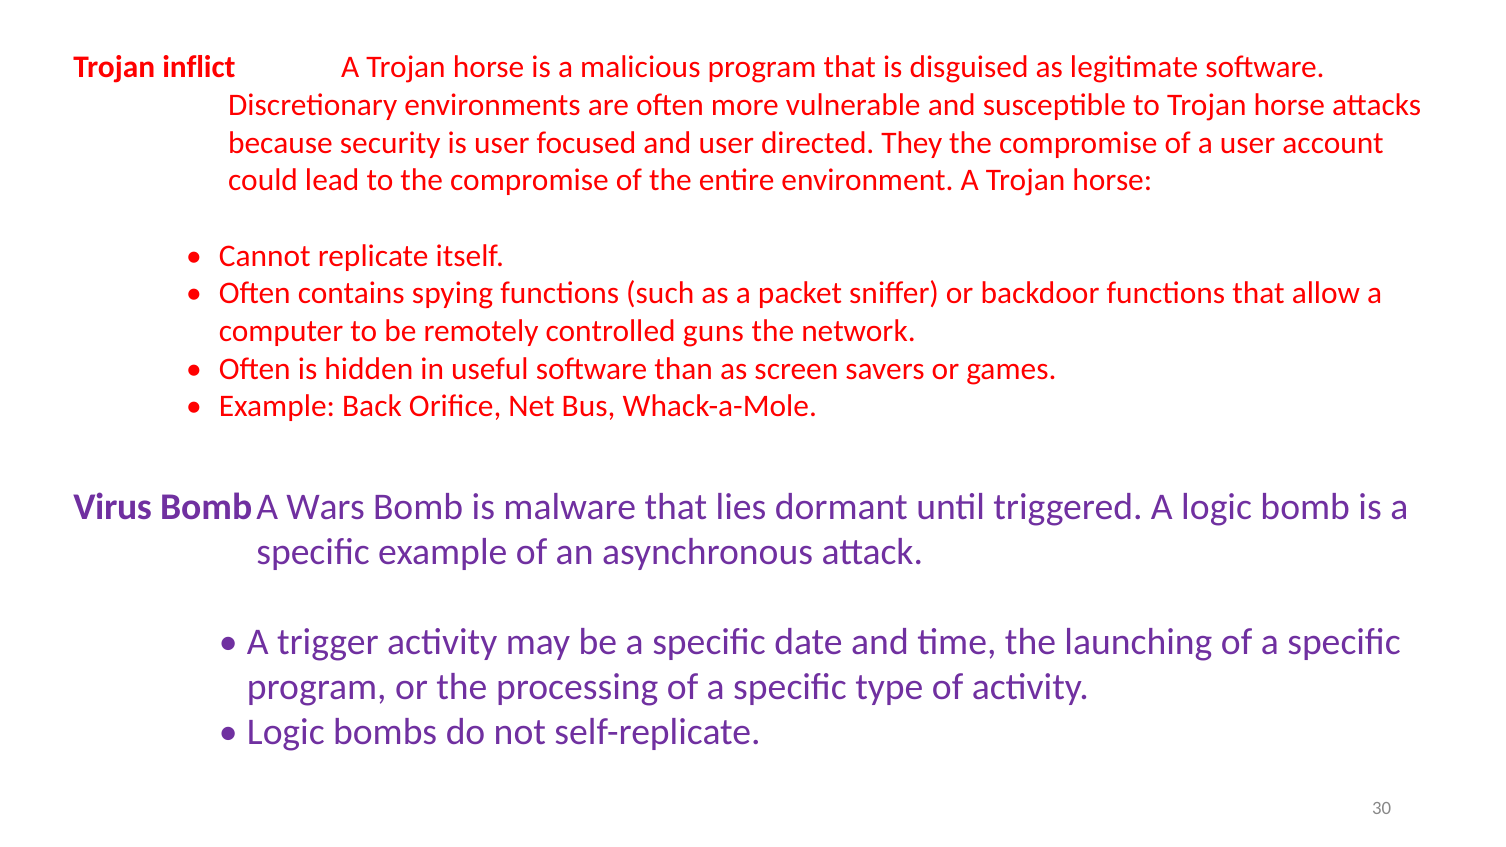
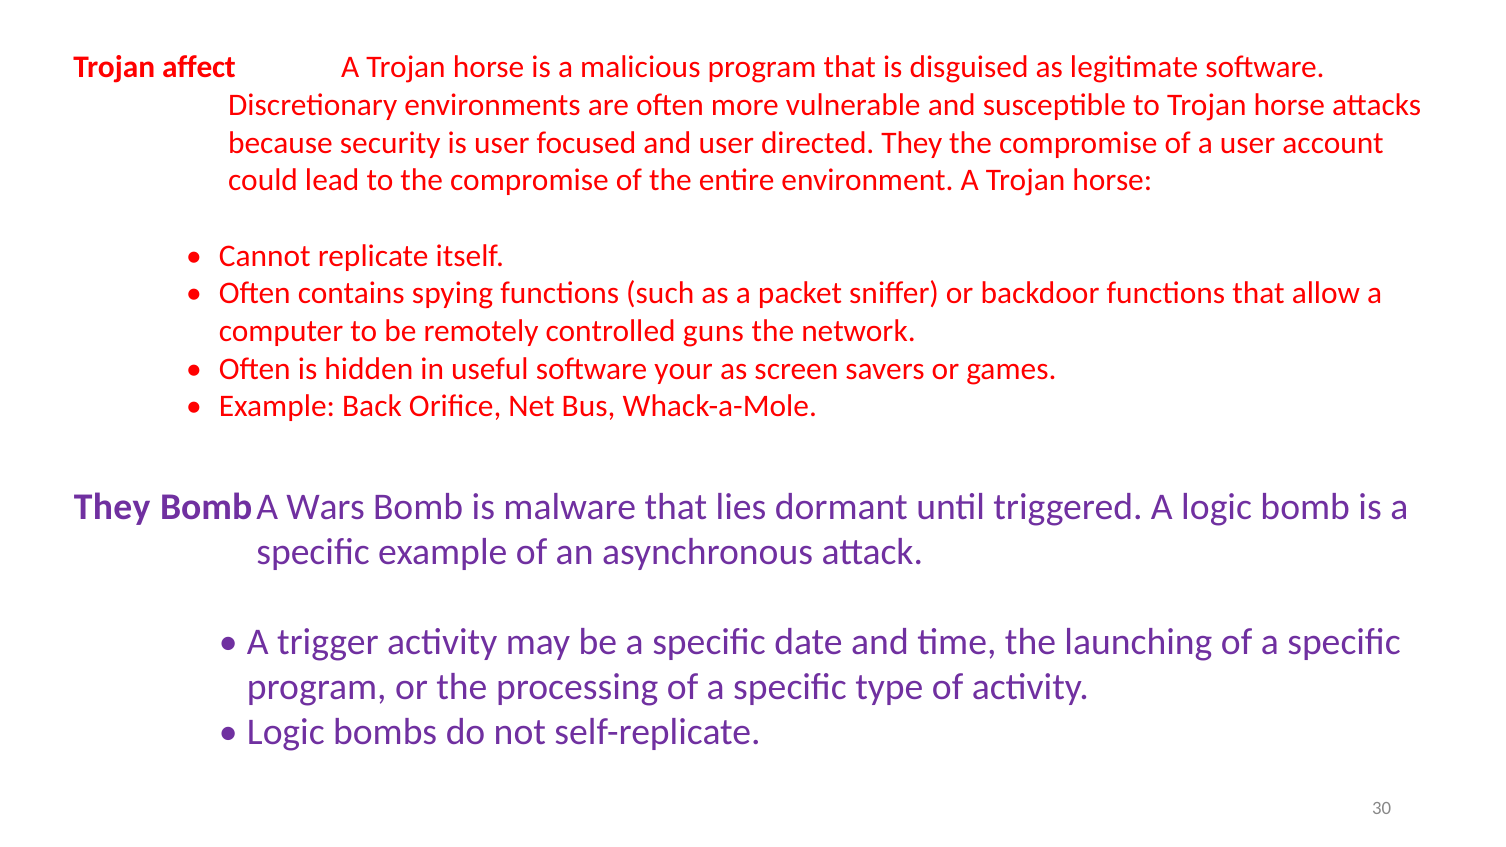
inflict: inflict -> affect
than: than -> your
Virus at (113, 507): Virus -> They
